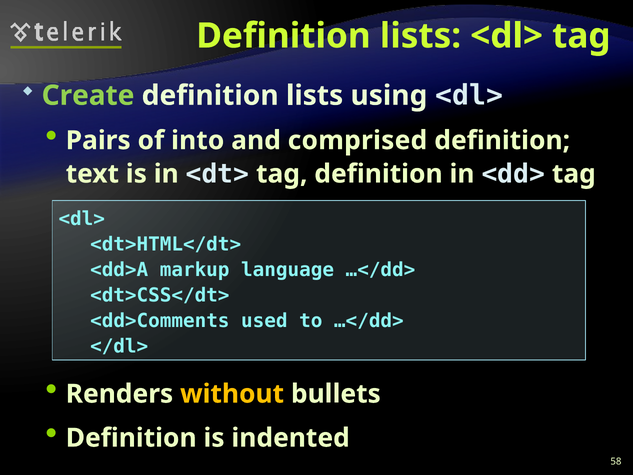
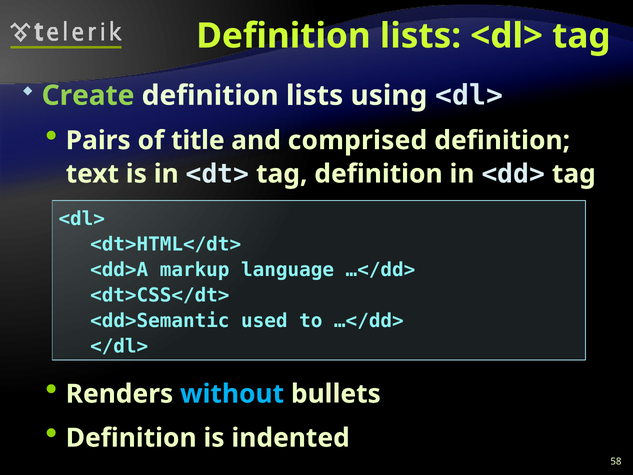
into: into -> title
<dd>Comments: <dd>Comments -> <dd>Semantic
without colour: yellow -> light blue
